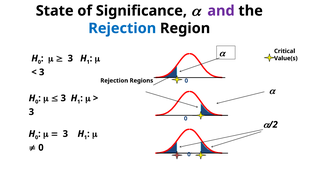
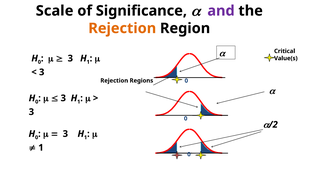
State: State -> Scale
Rejection at (122, 28) colour: blue -> orange
¹ 0: 0 -> 1
